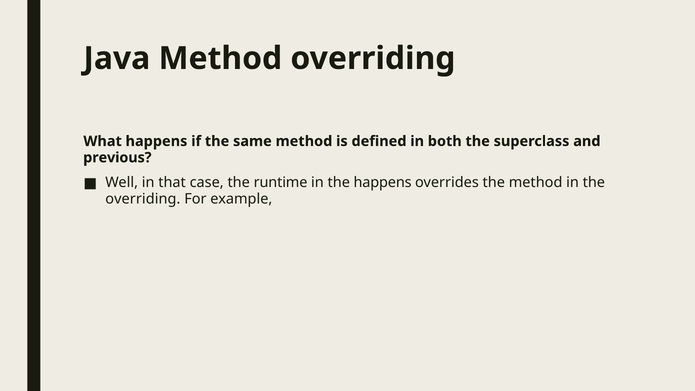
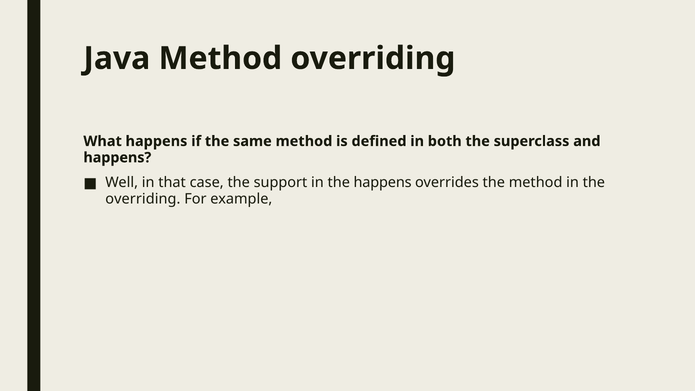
previous at (117, 158): previous -> happens
runtime: runtime -> support
